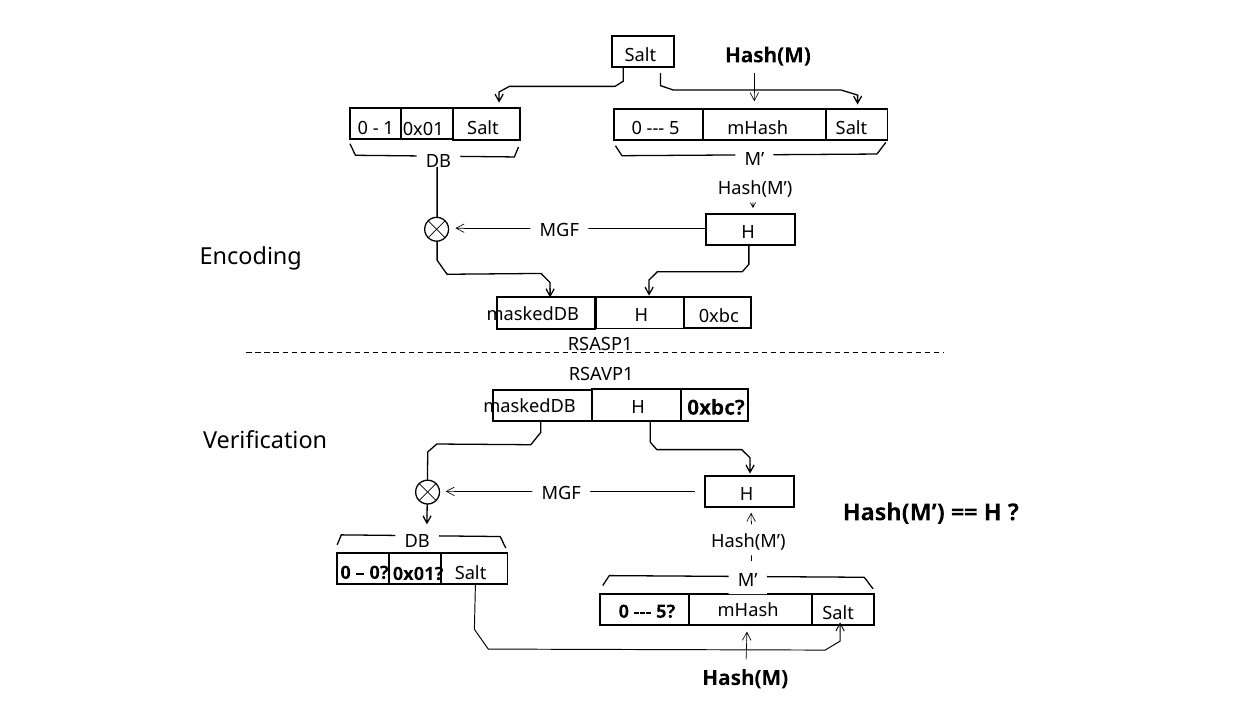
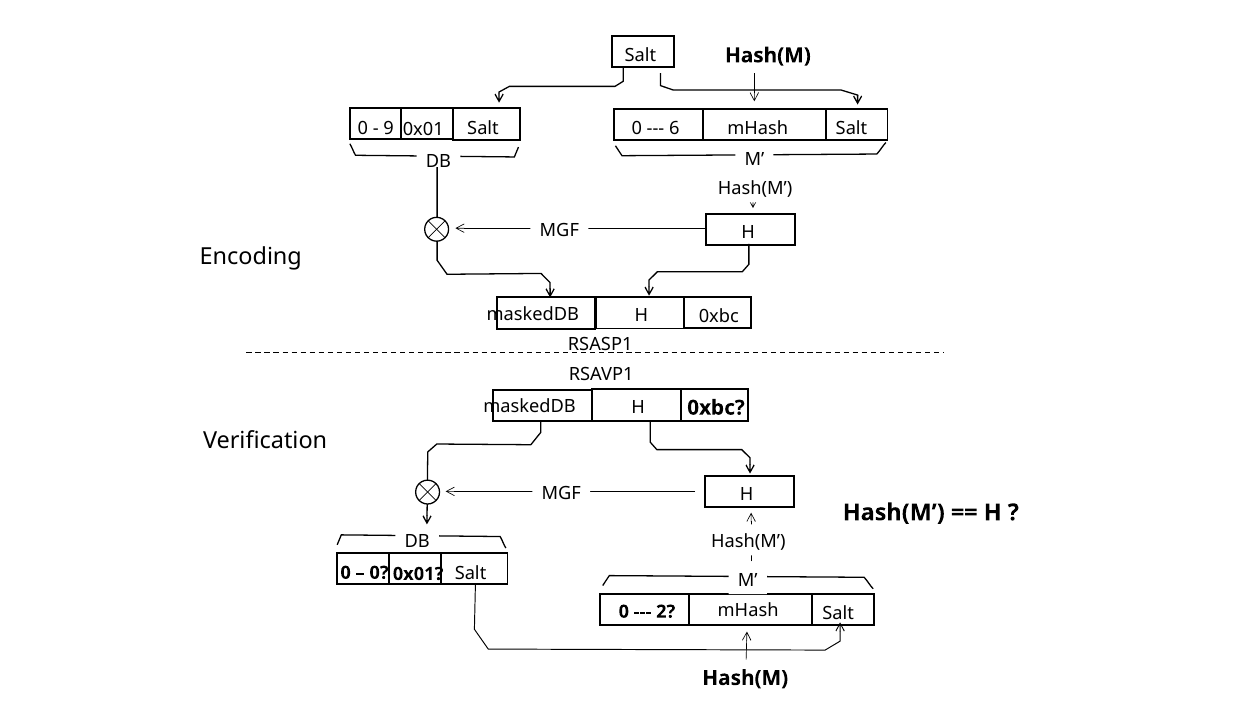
1: 1 -> 9
5 at (674, 129): 5 -> 6
5 at (666, 612): 5 -> 2
